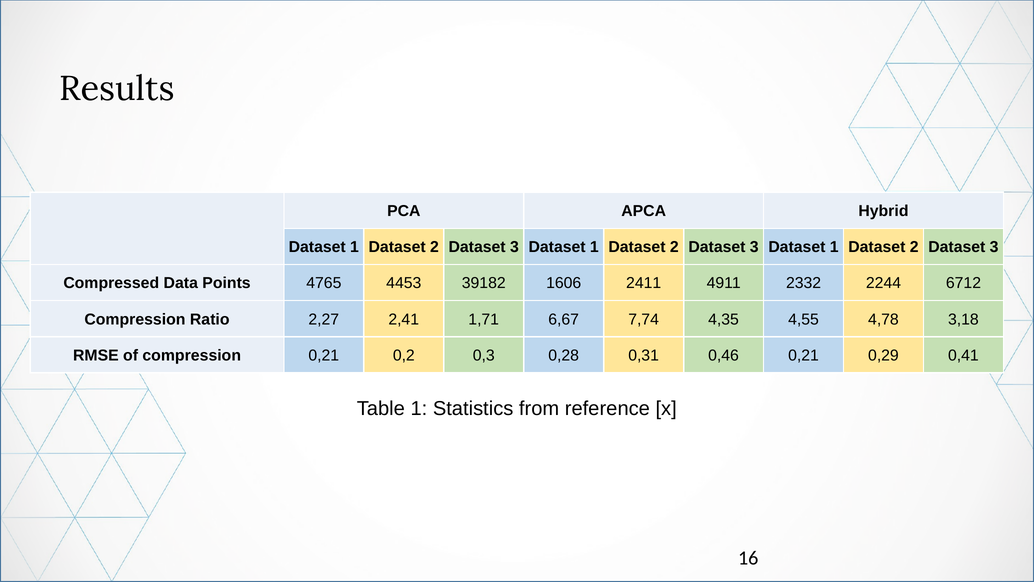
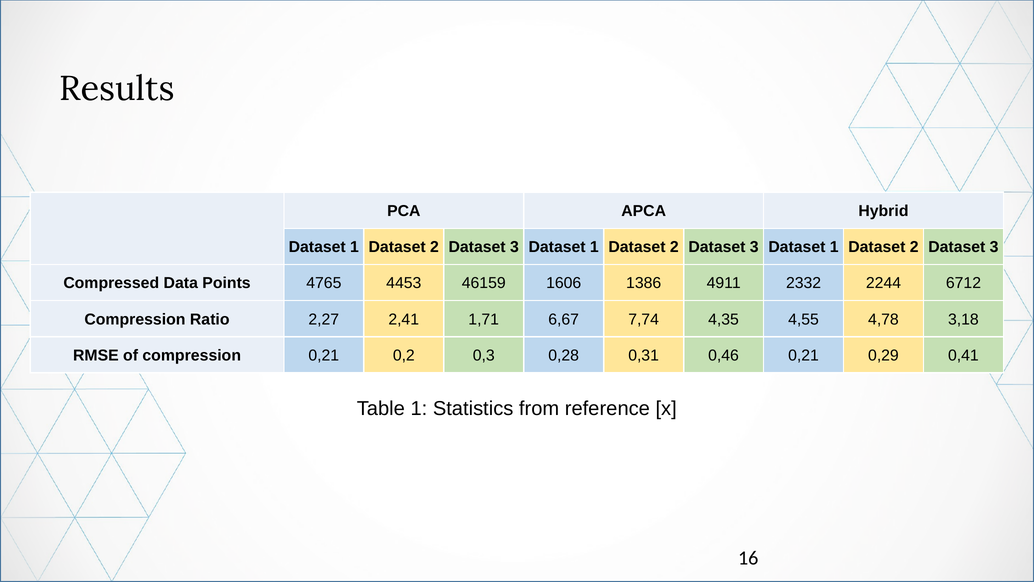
39182: 39182 -> 46159
2411: 2411 -> 1386
